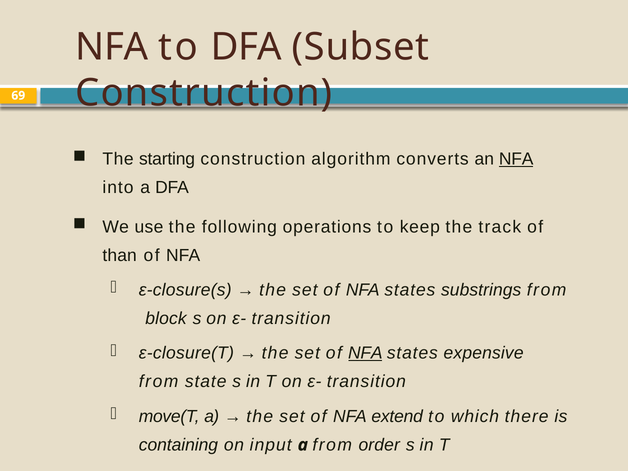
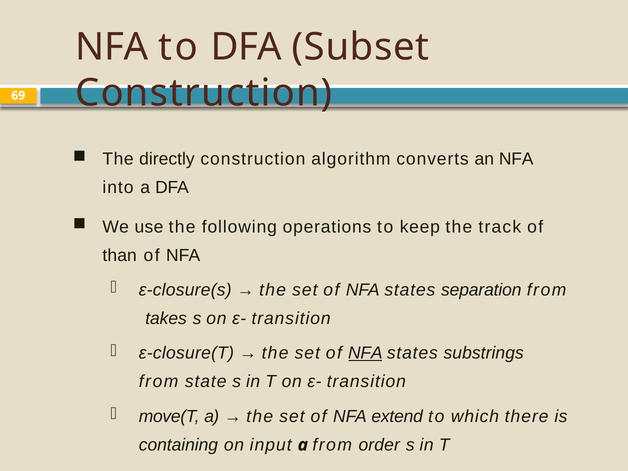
starting: starting -> directly
NFA at (516, 159) underline: present -> none
substrings: substrings -> separation
block: block -> takes
expensive: expensive -> substrings
